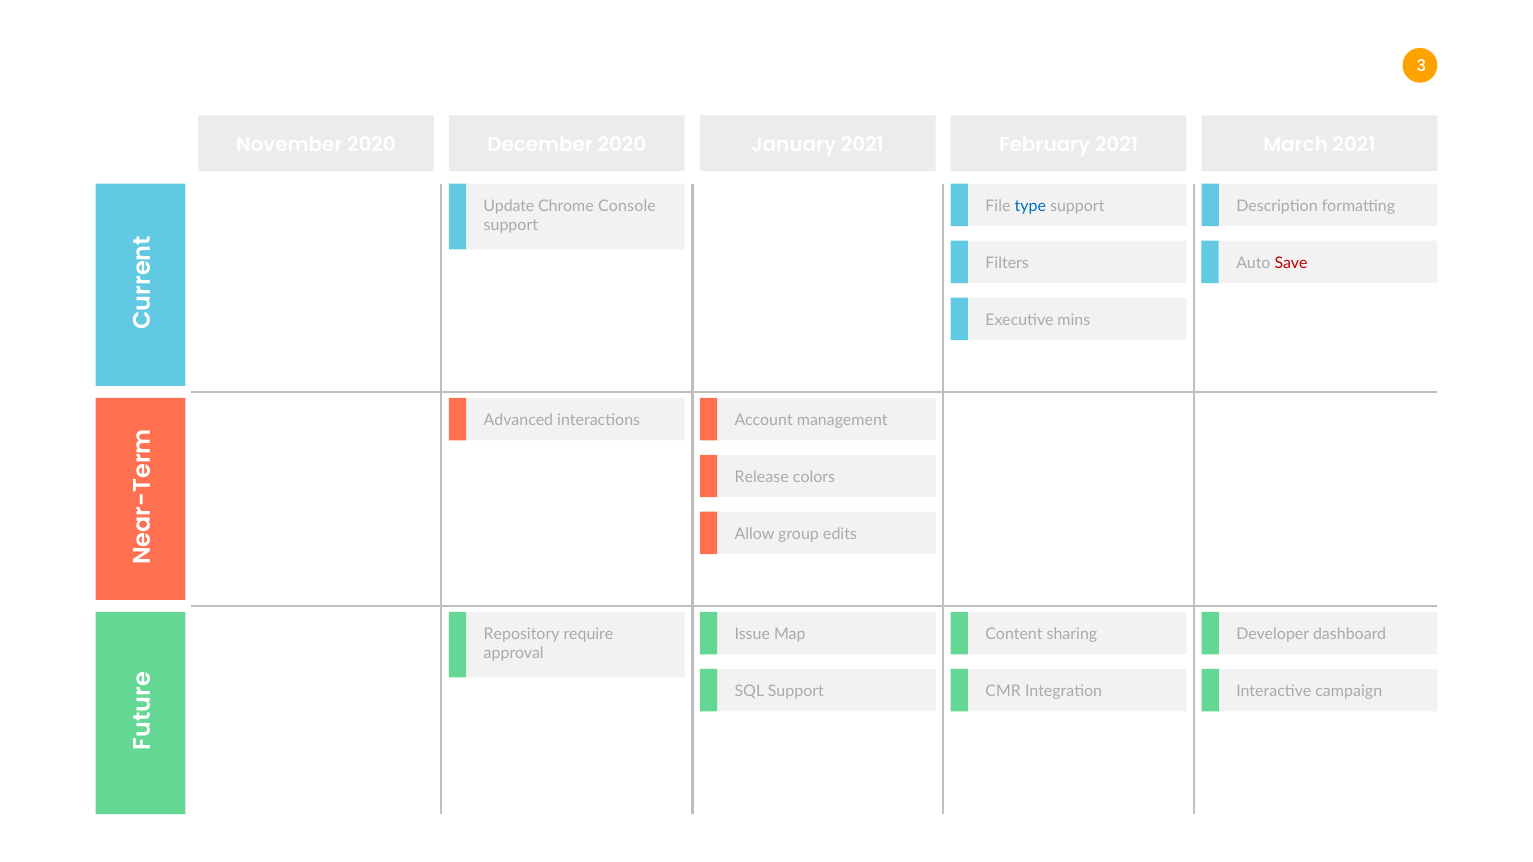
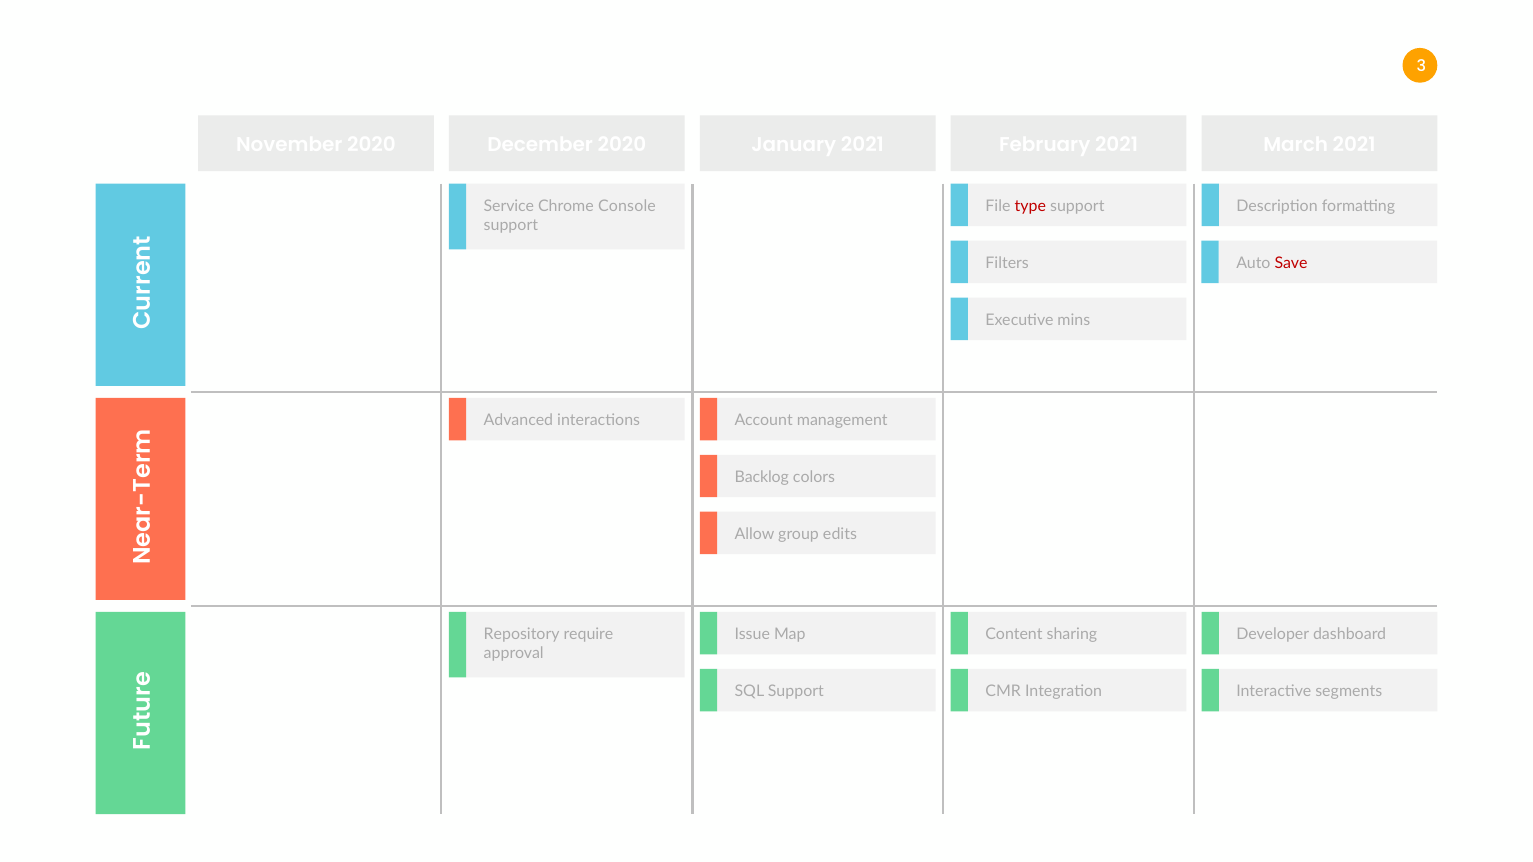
Update: Update -> Service
type colour: blue -> red
Release: Release -> Backlog
campaign: campaign -> segments
